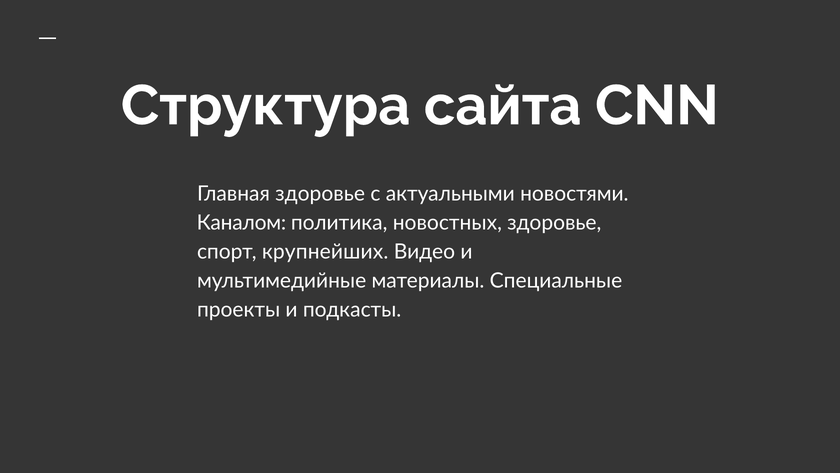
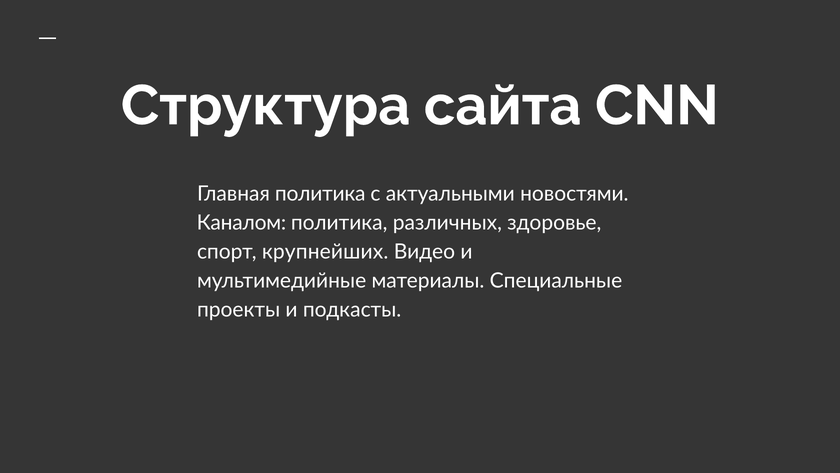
Главная здоровье: здоровье -> политика
новостных: новостных -> различных
